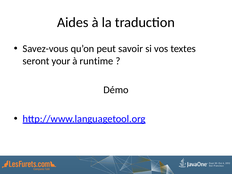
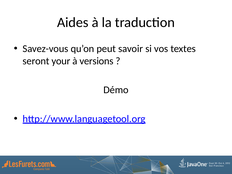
runtime: runtime -> versions
